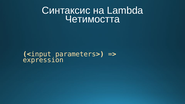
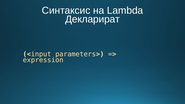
Четимостта: Четимостта -> Декларират
